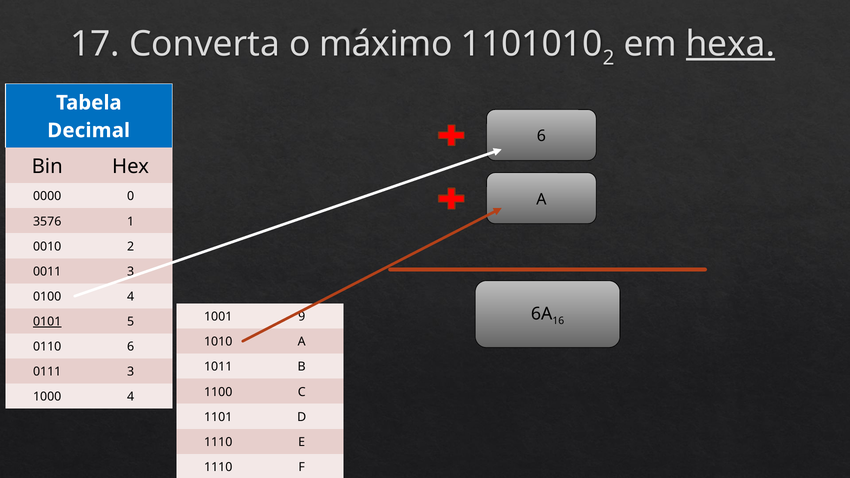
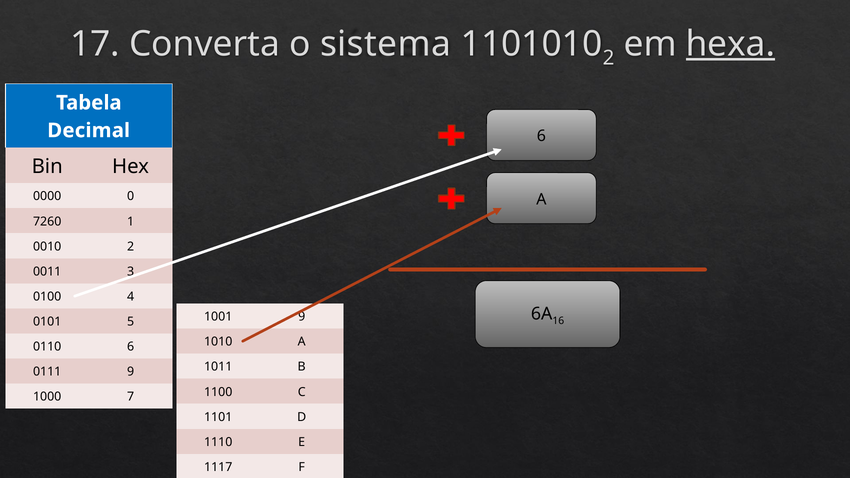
máximo: máximo -> sistema
3576: 3576 -> 7260
0101 underline: present -> none
0111 3: 3 -> 9
1000 4: 4 -> 7
1110 at (218, 467): 1110 -> 1117
